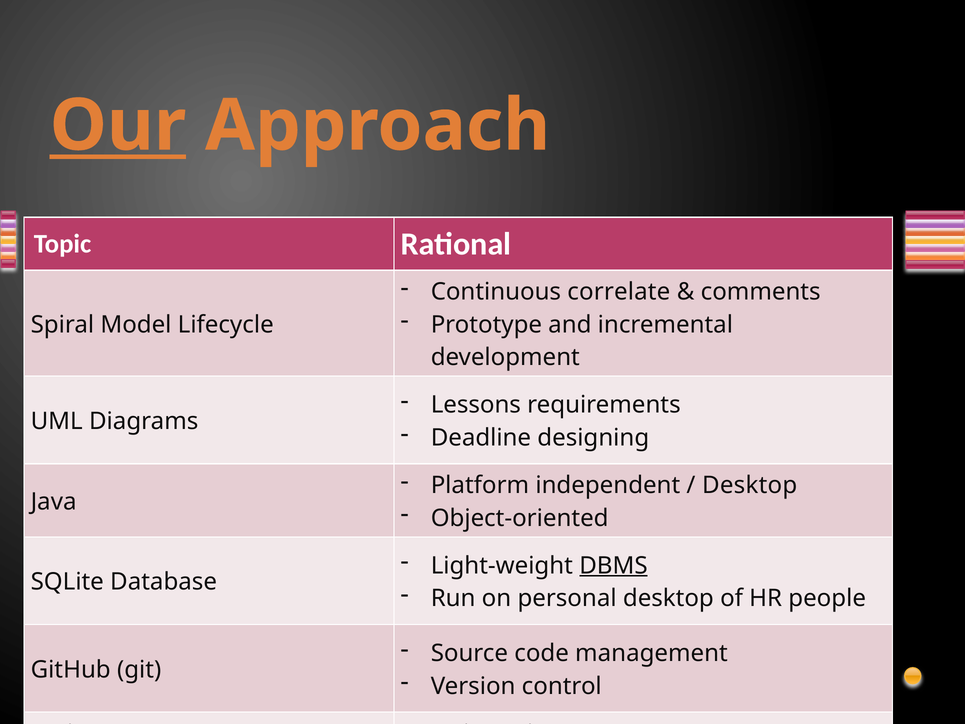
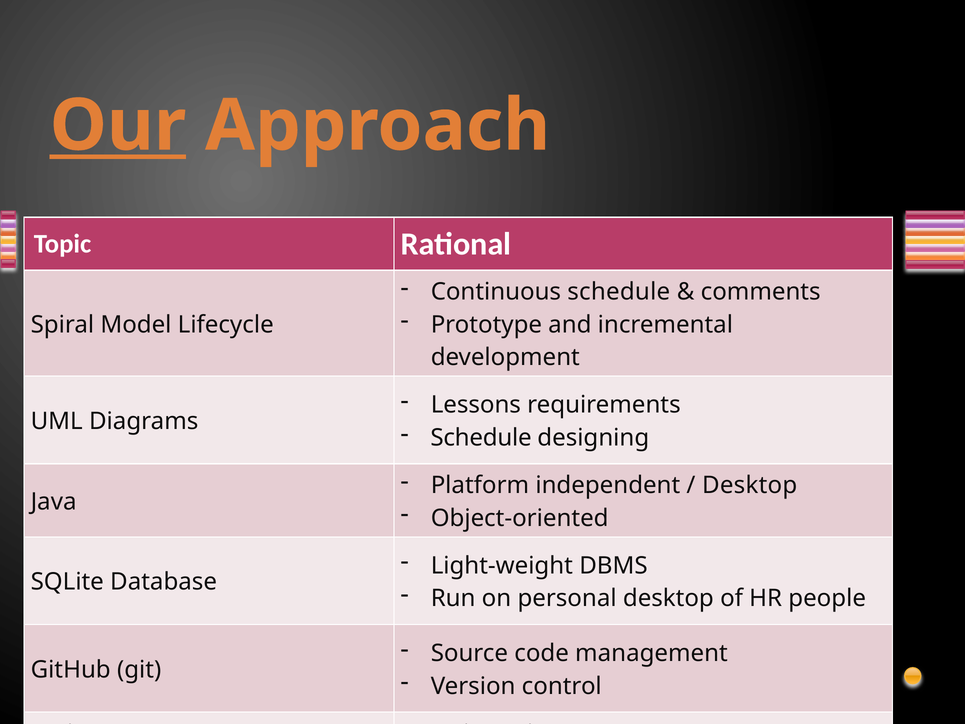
Continuous correlate: correlate -> schedule
Deadline at (481, 438): Deadline -> Schedule
DBMS underline: present -> none
